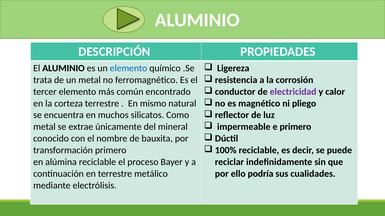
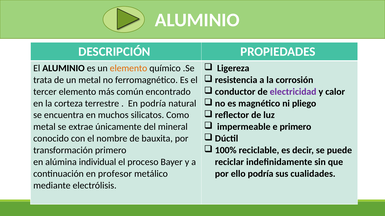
elemento at (129, 68) colour: blue -> orange
En mismo: mismo -> podría
alúmina reciclable: reciclable -> individual
en terrestre: terrestre -> profesor
